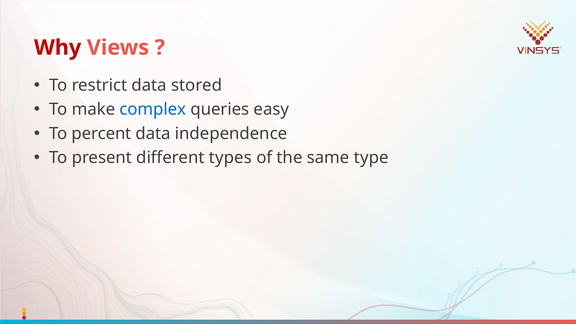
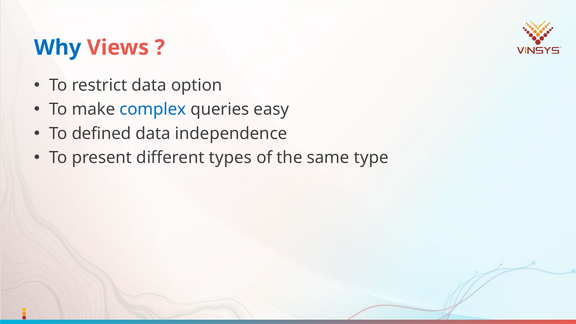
Why colour: red -> blue
stored: stored -> option
percent: percent -> defined
